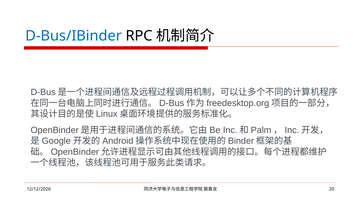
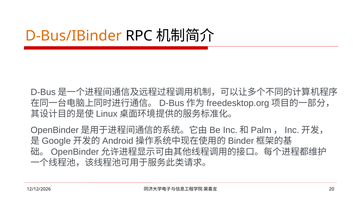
D-Bus/IBinder colour: blue -> orange
